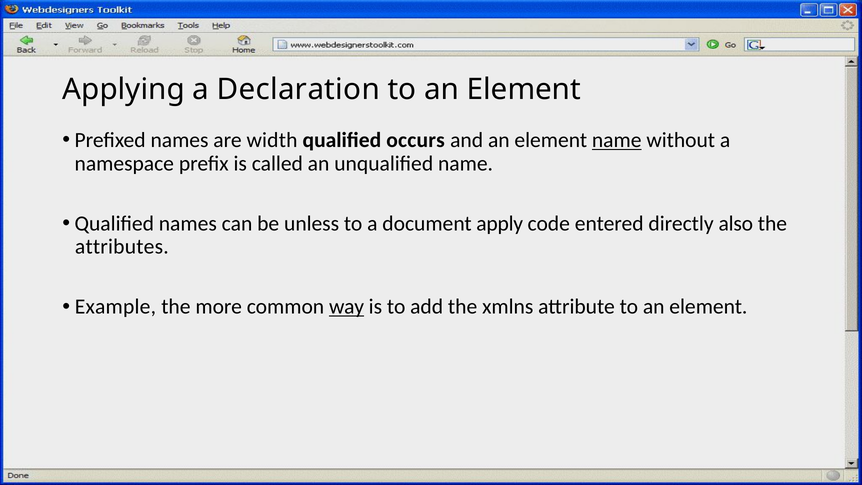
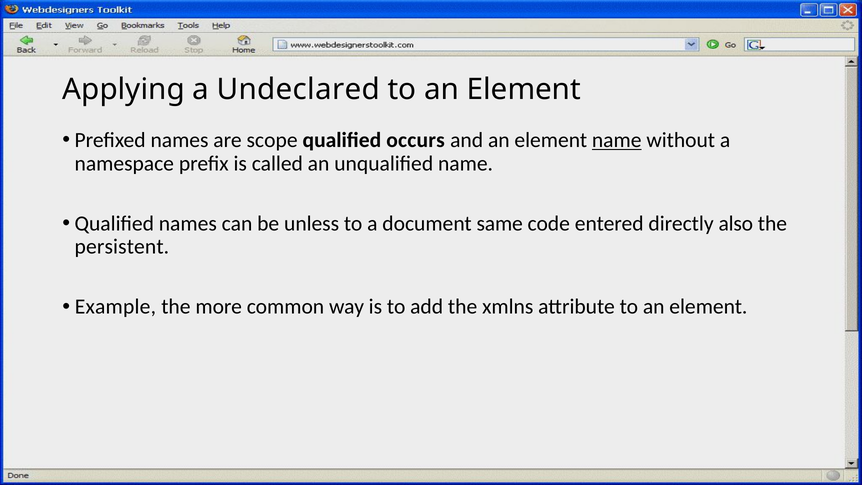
Declaration: Declaration -> Undeclared
width: width -> scope
apply: apply -> same
attributes: attributes -> persistent
way underline: present -> none
